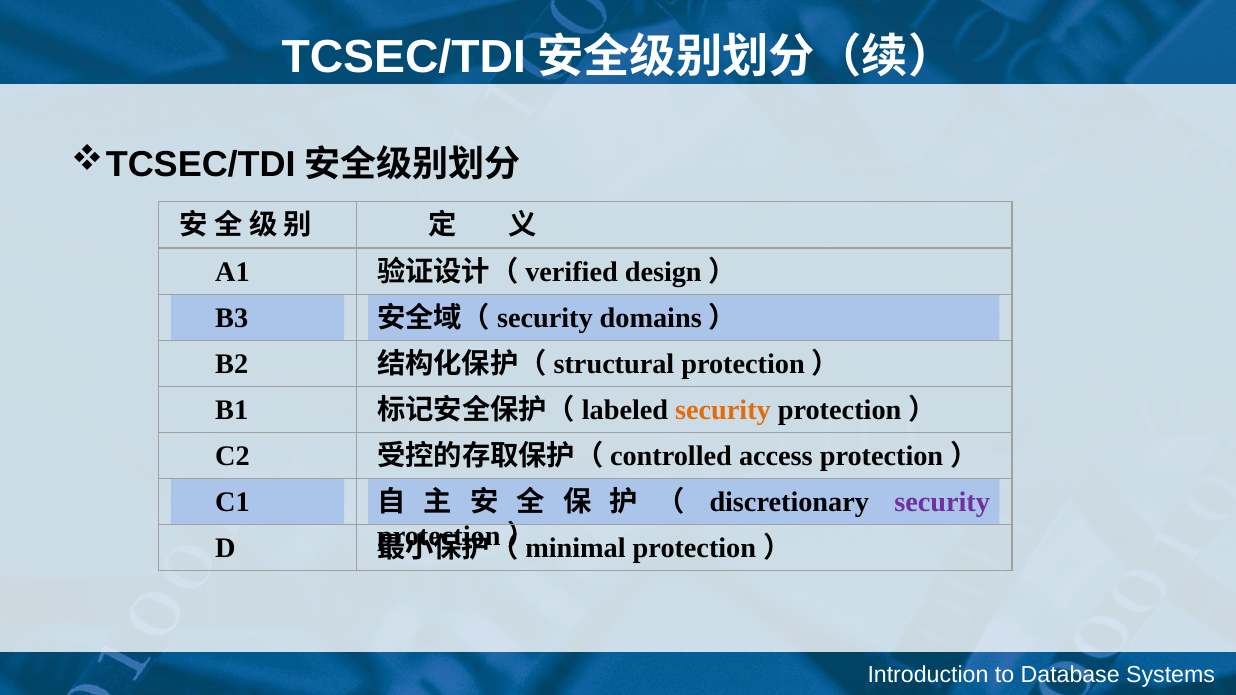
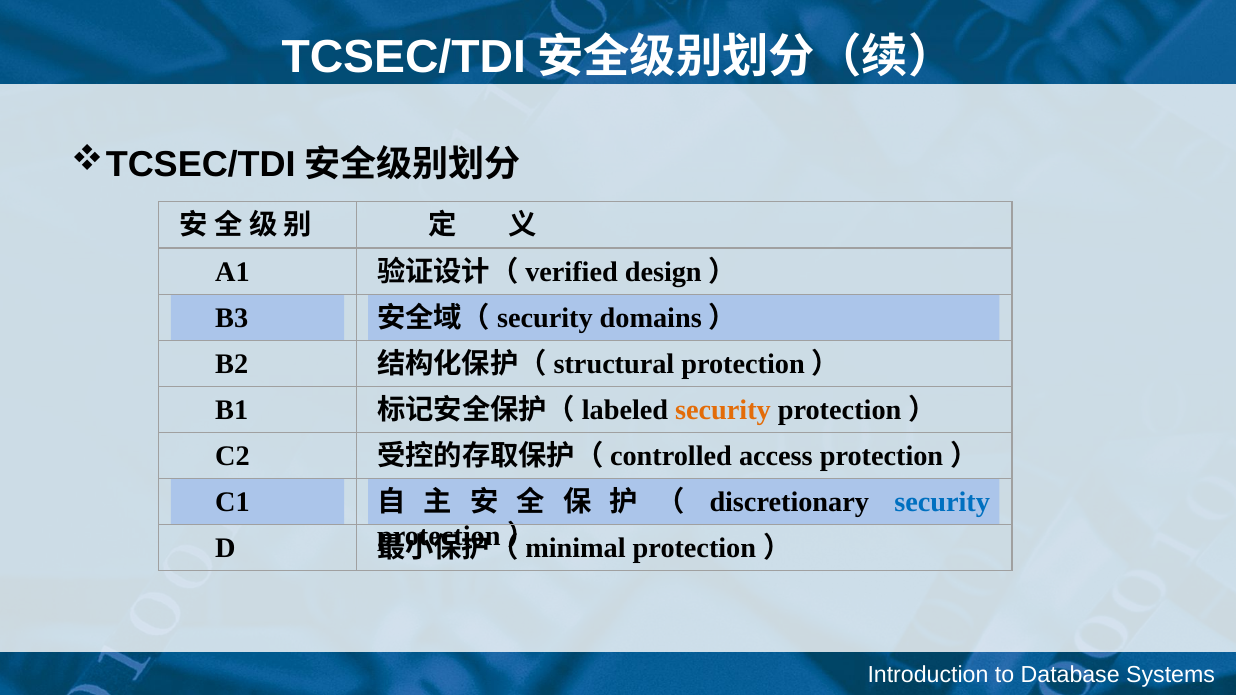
security at (942, 502) colour: purple -> blue
